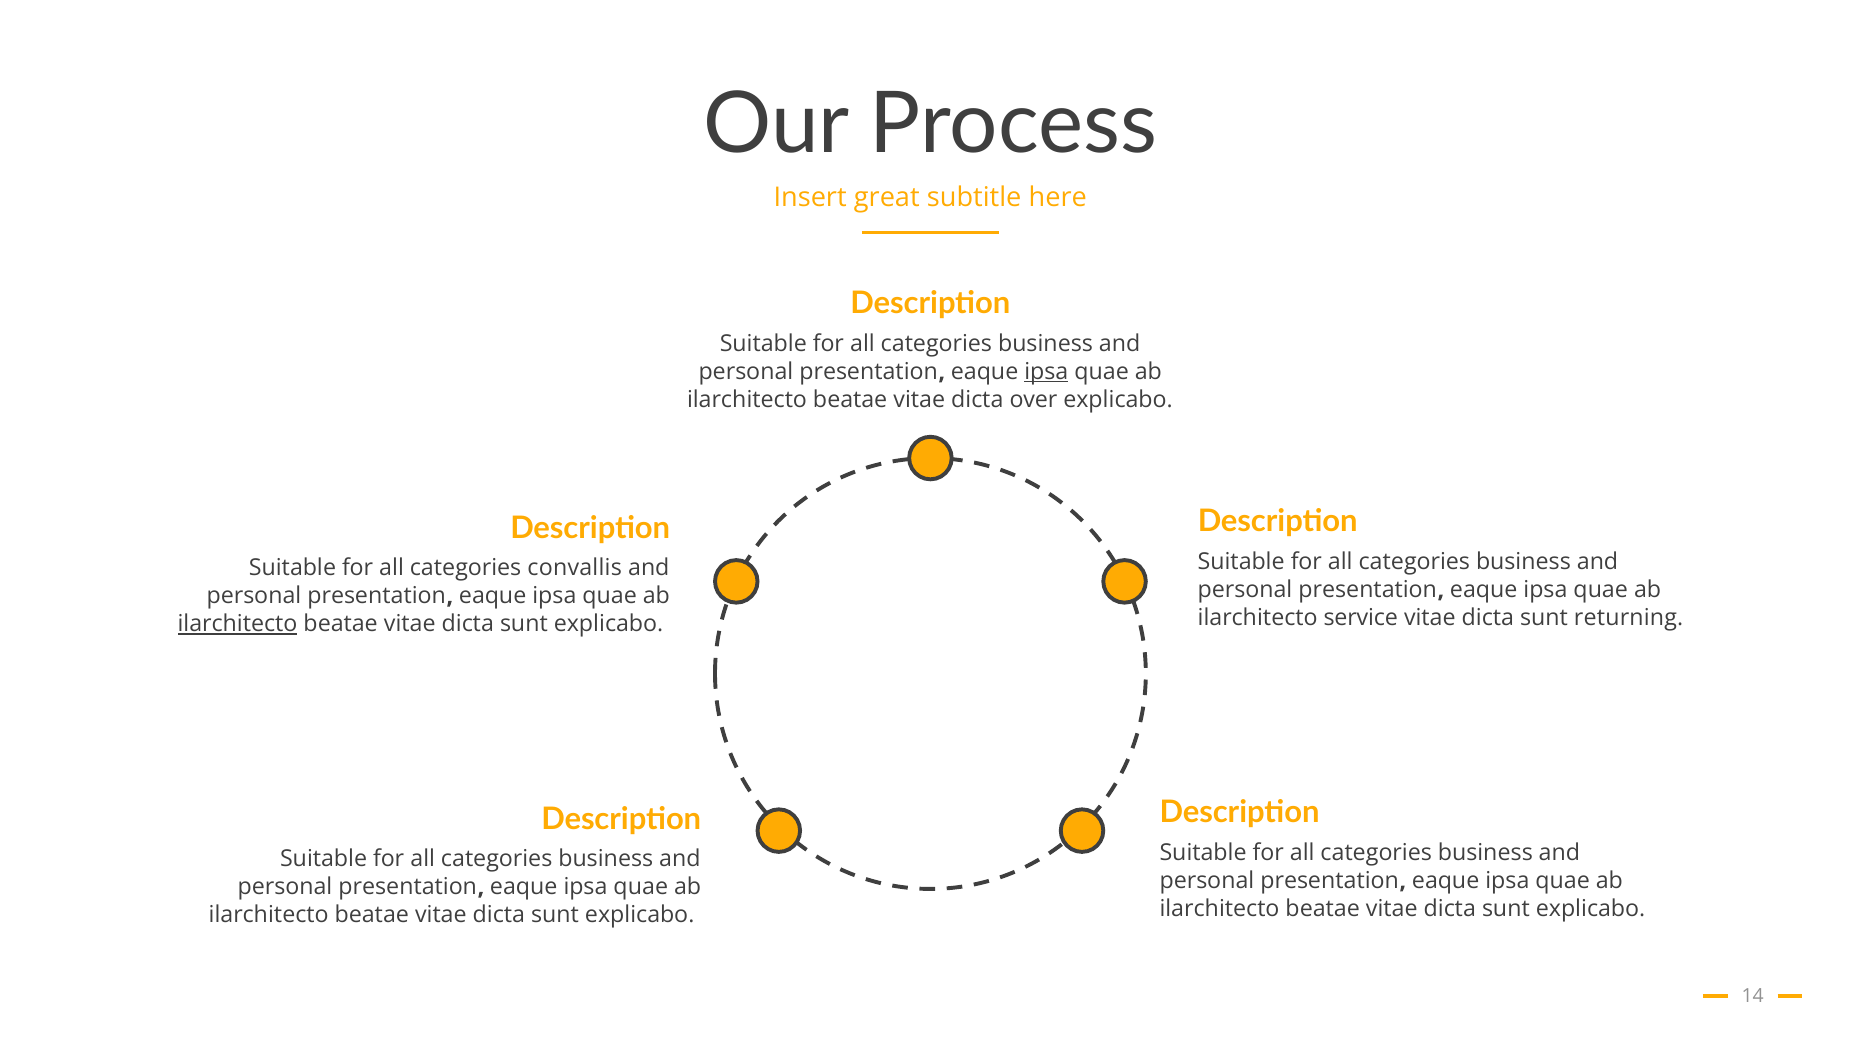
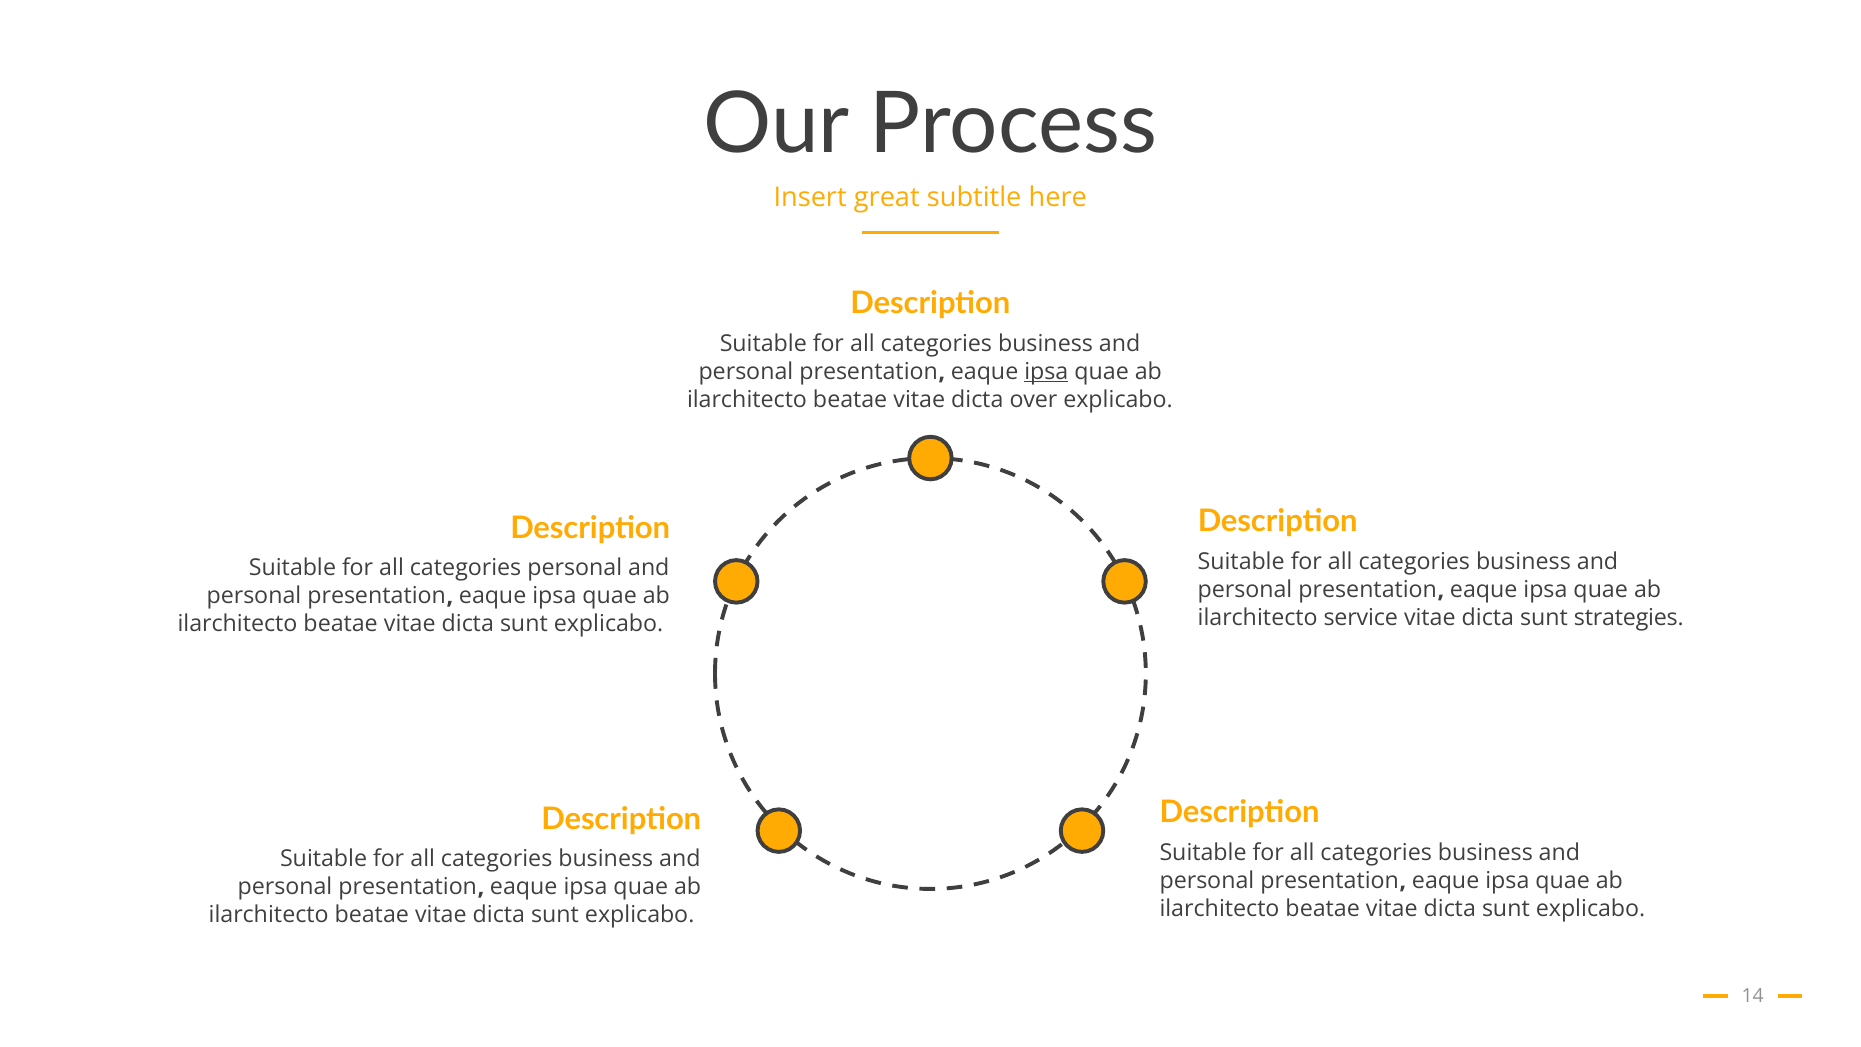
categories convallis: convallis -> personal
returning: returning -> strategies
ilarchitecto at (238, 624) underline: present -> none
